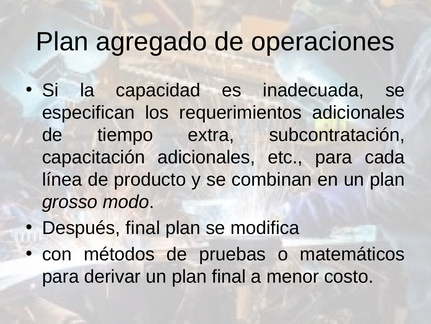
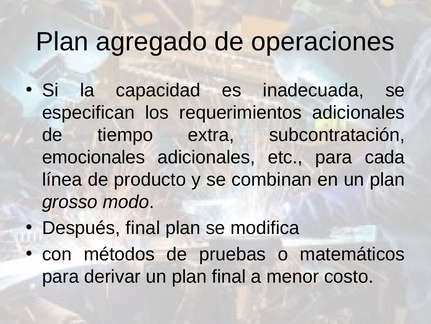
capacitación: capacitación -> emocionales
